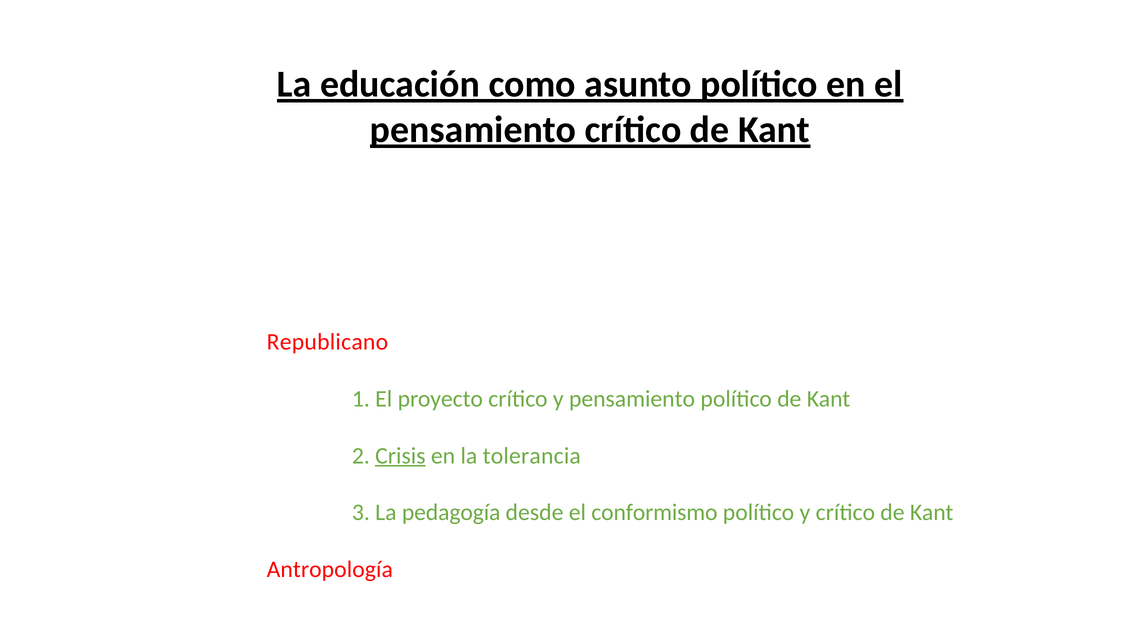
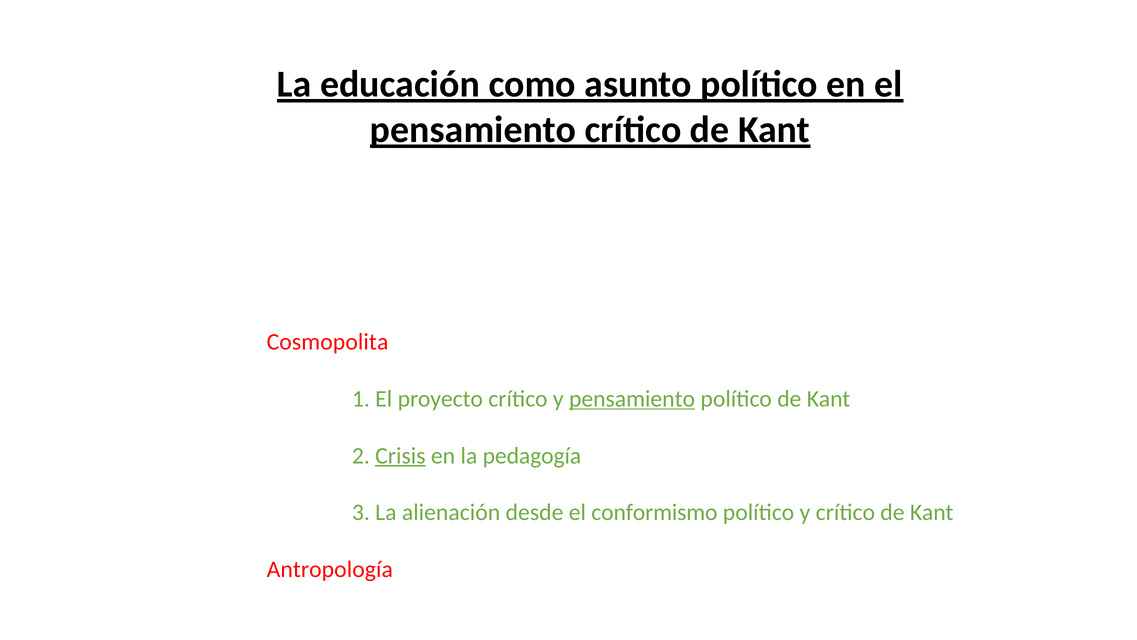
Republicano: Republicano -> Cosmopolita
pensamiento at (632, 399) underline: none -> present
tolerancia: tolerancia -> pedagogía
pedagogía: pedagogía -> alienación
